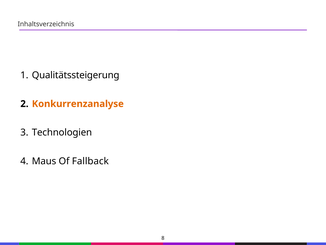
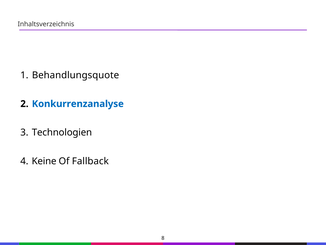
Qualitätssteigerung: Qualitätssteigerung -> Behandlungsquote
Konkurrenzanalyse colour: orange -> blue
Maus: Maus -> Keine
